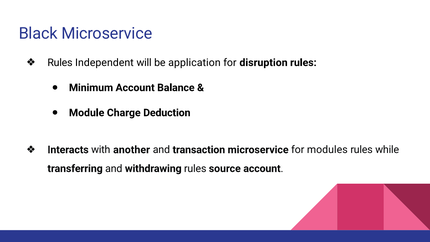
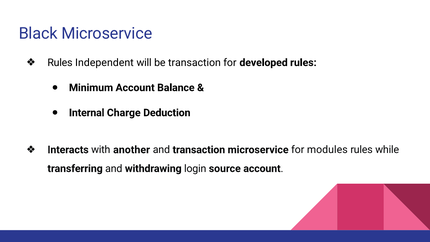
be application: application -> transaction
disruption: disruption -> developed
Module: Module -> Internal
withdrawing rules: rules -> login
